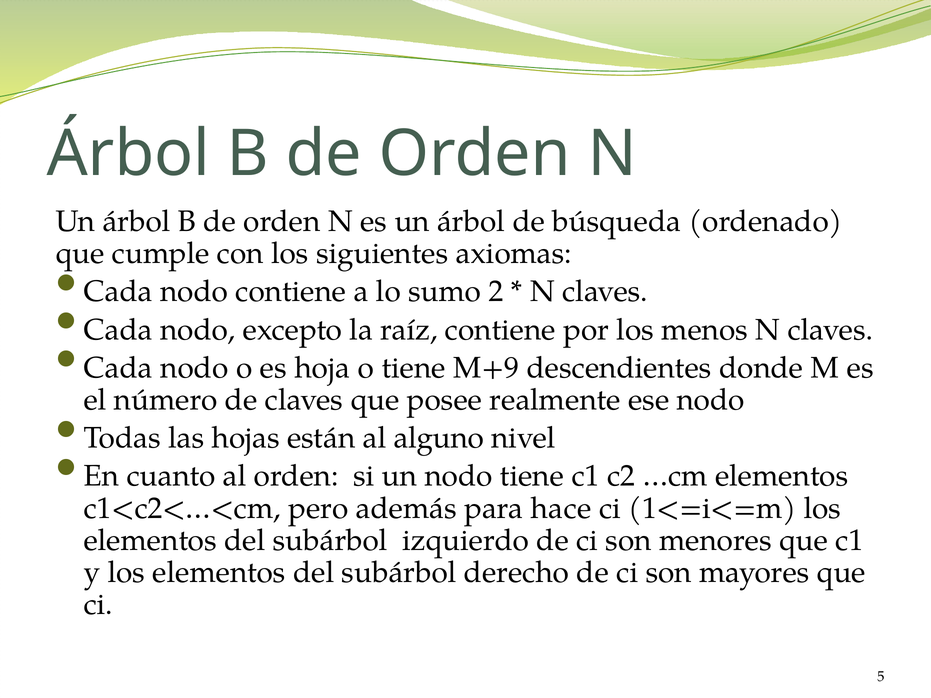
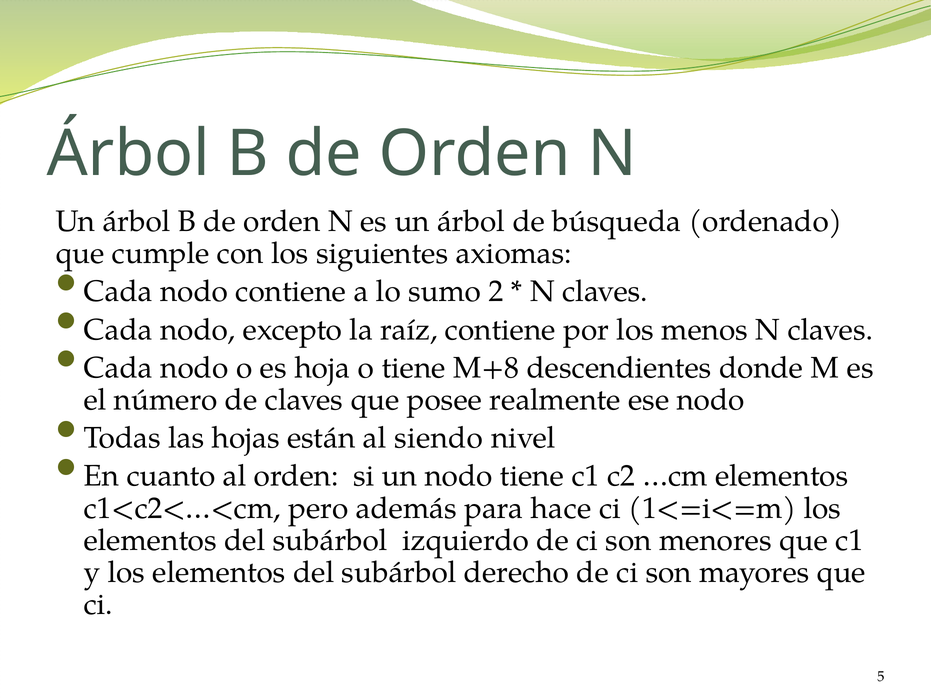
M+9: M+9 -> M+8
alguno: alguno -> siendo
